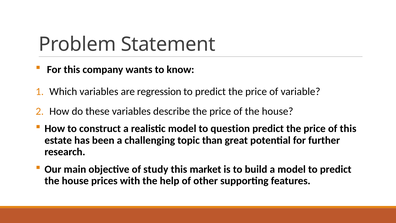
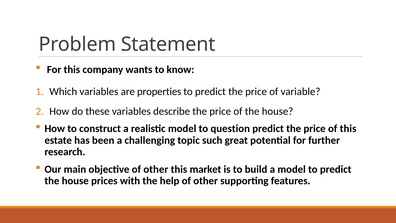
regression: regression -> properties
than: than -> such
objective of study: study -> other
